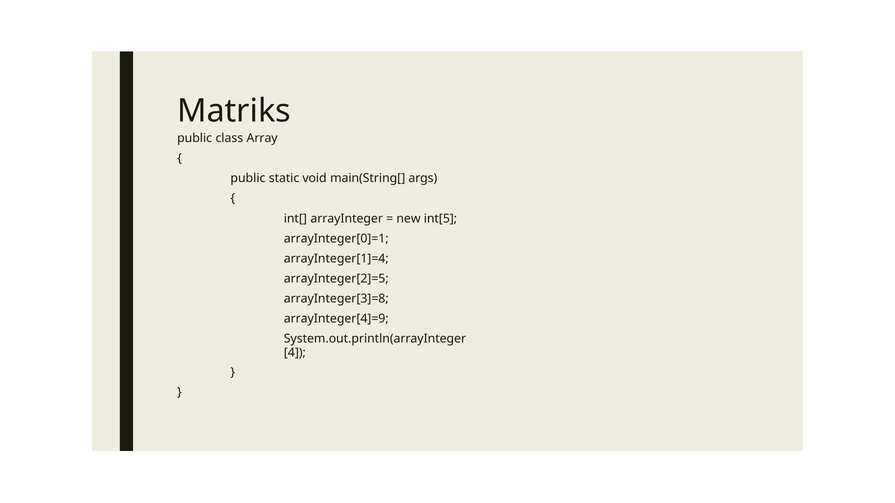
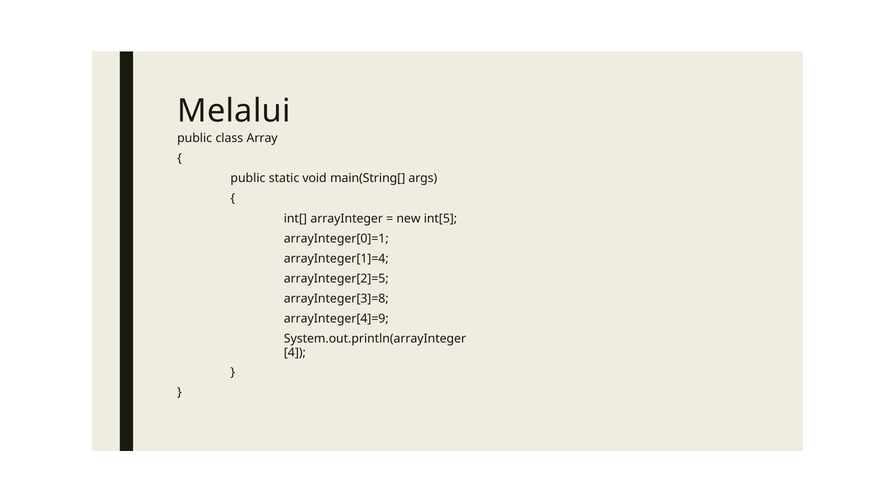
Matriks: Matriks -> Melalui
